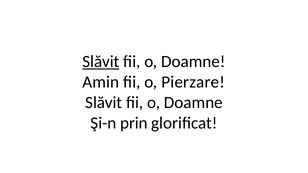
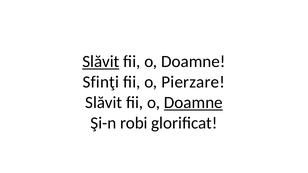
Amin: Amin -> Sfinţi
Doamne at (193, 103) underline: none -> present
prin: prin -> robi
